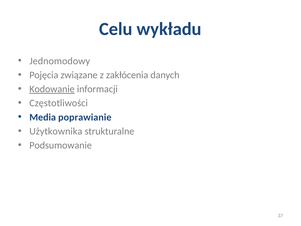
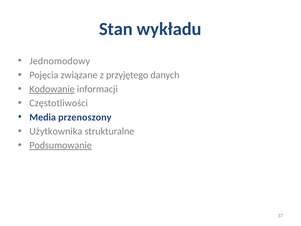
Celu: Celu -> Stan
zakłócenia: zakłócenia -> przyjętego
poprawianie: poprawianie -> przenoszony
Podsumowanie underline: none -> present
